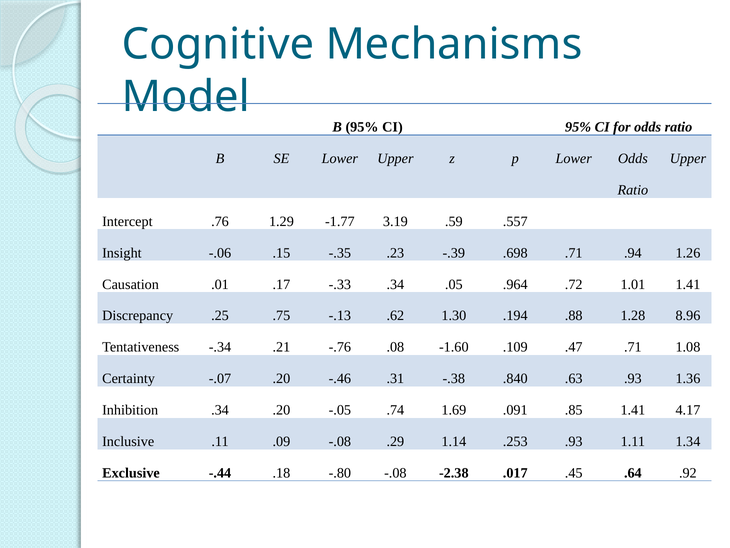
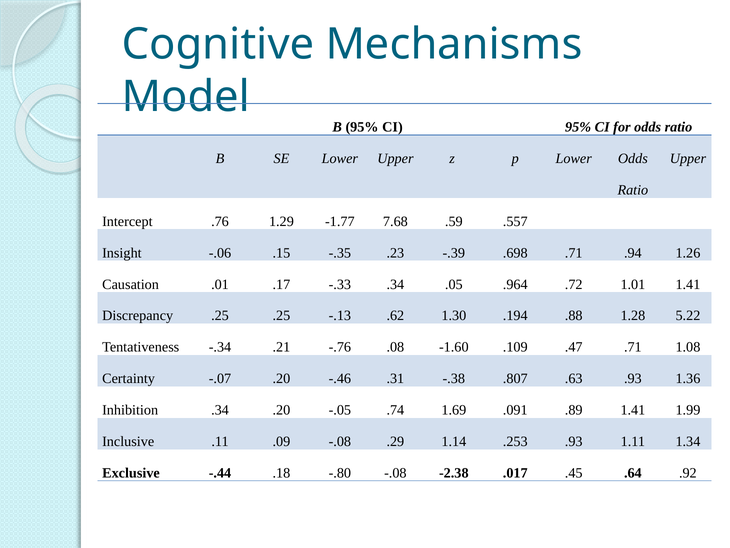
3.19: 3.19 -> 7.68
.25 .75: .75 -> .25
8.96: 8.96 -> 5.22
.840: .840 -> .807
.85: .85 -> .89
4.17: 4.17 -> 1.99
